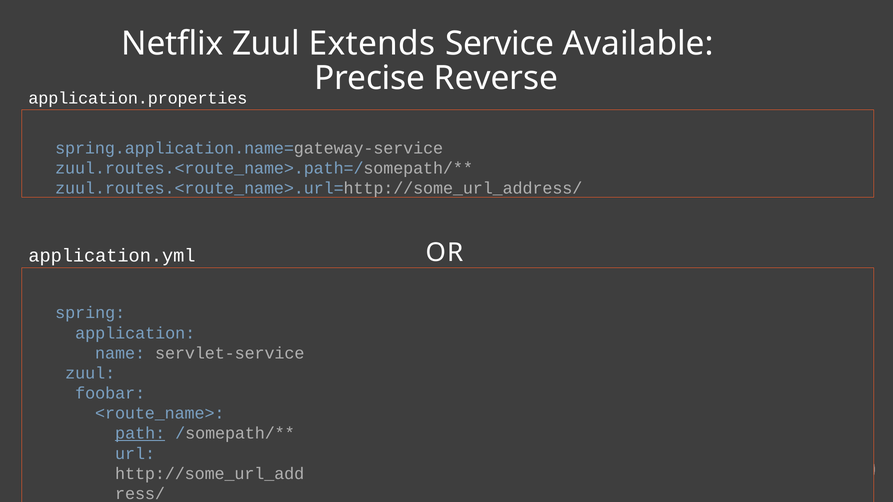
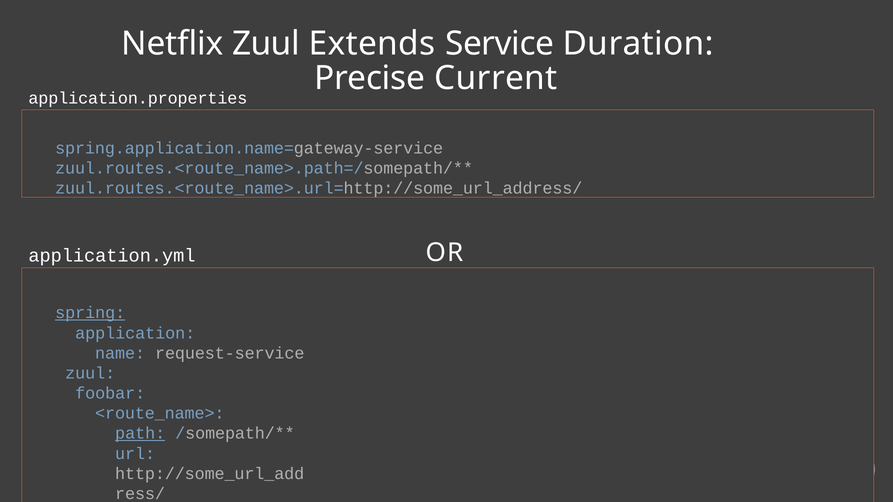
Available: Available -> Duration
Reverse: Reverse -> Current
spring underline: none -> present
servlet-service: servlet-service -> request-service
